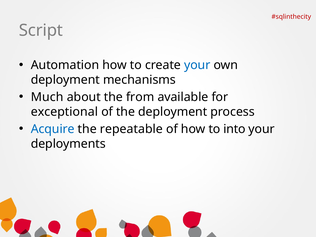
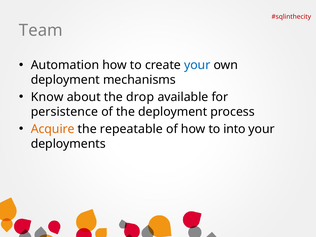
Script: Script -> Team
Much: Much -> Know
from: from -> drop
exceptional: exceptional -> persistence
Acquire colour: blue -> orange
